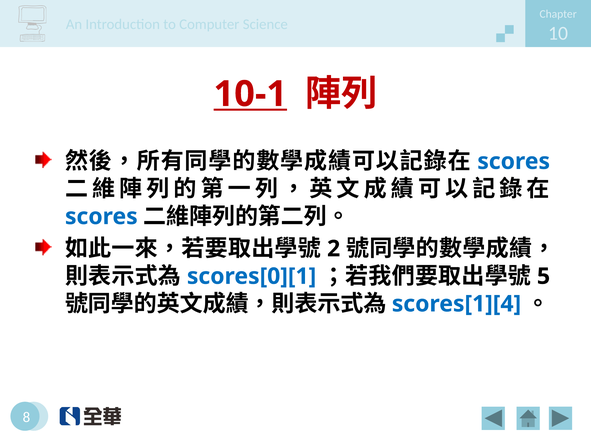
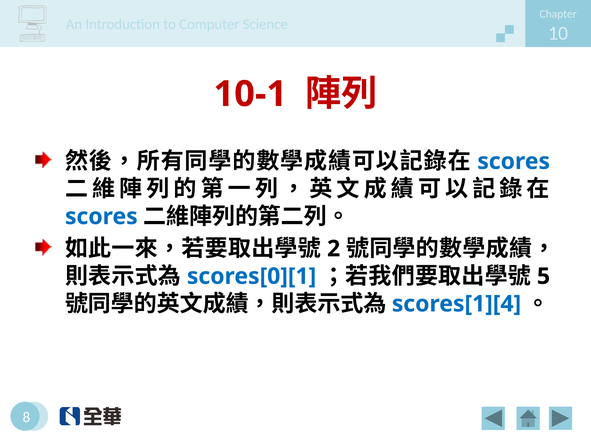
10-1 underline: present -> none
